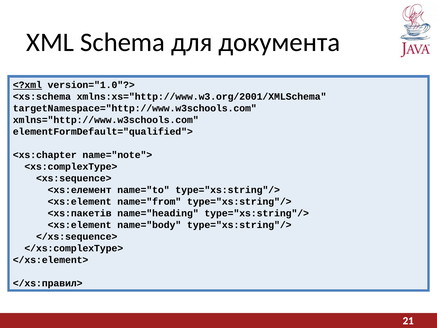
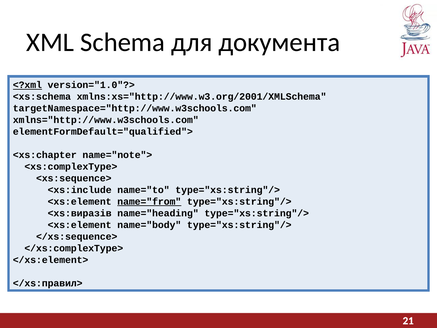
<xs:елемент: <xs:елемент -> <xs:include
name="from underline: none -> present
<xs:пакетів: <xs:пакетів -> <xs:виразів
